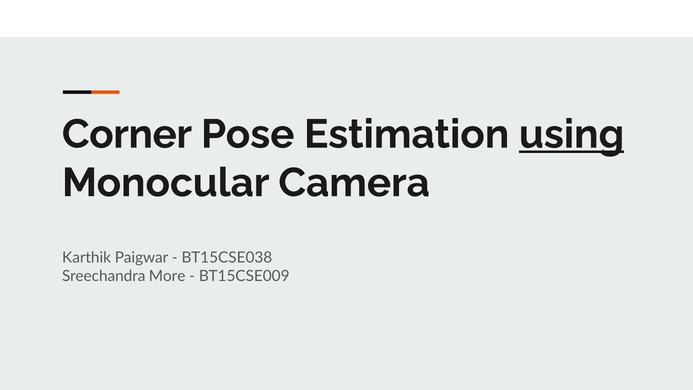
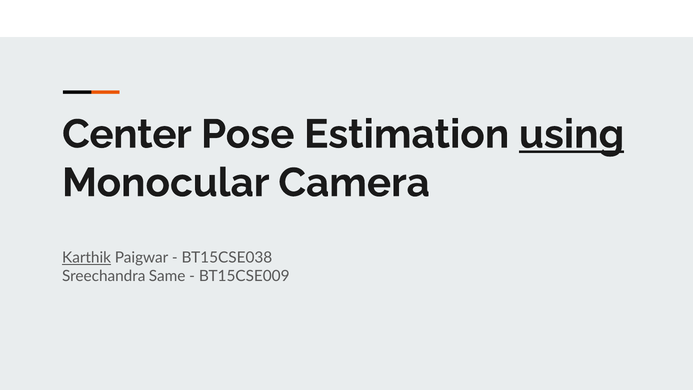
Corner: Corner -> Center
Karthik underline: none -> present
More: More -> Same
